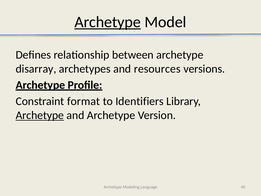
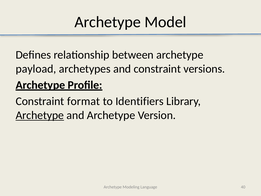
Archetype at (108, 22) underline: present -> none
disarray: disarray -> payload
and resources: resources -> constraint
